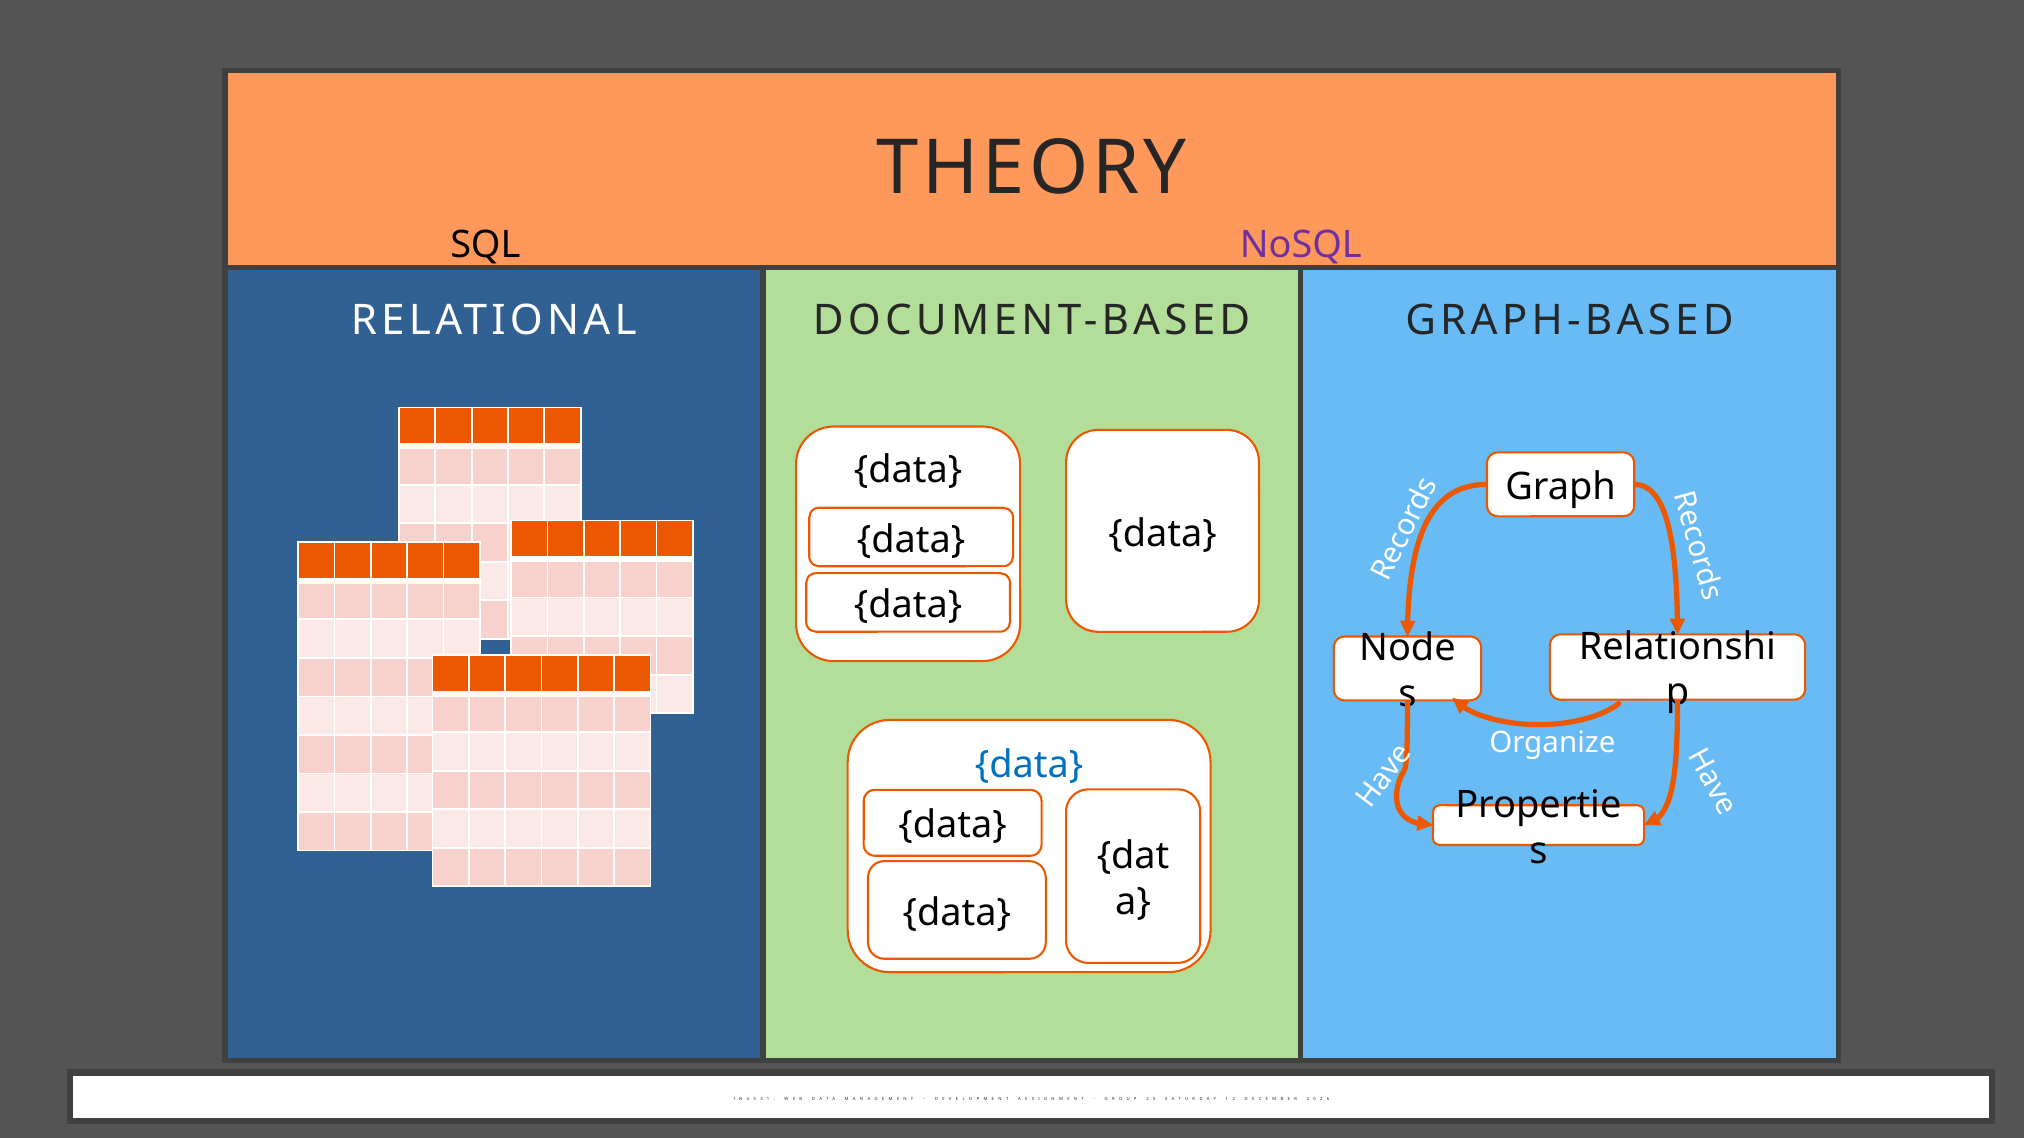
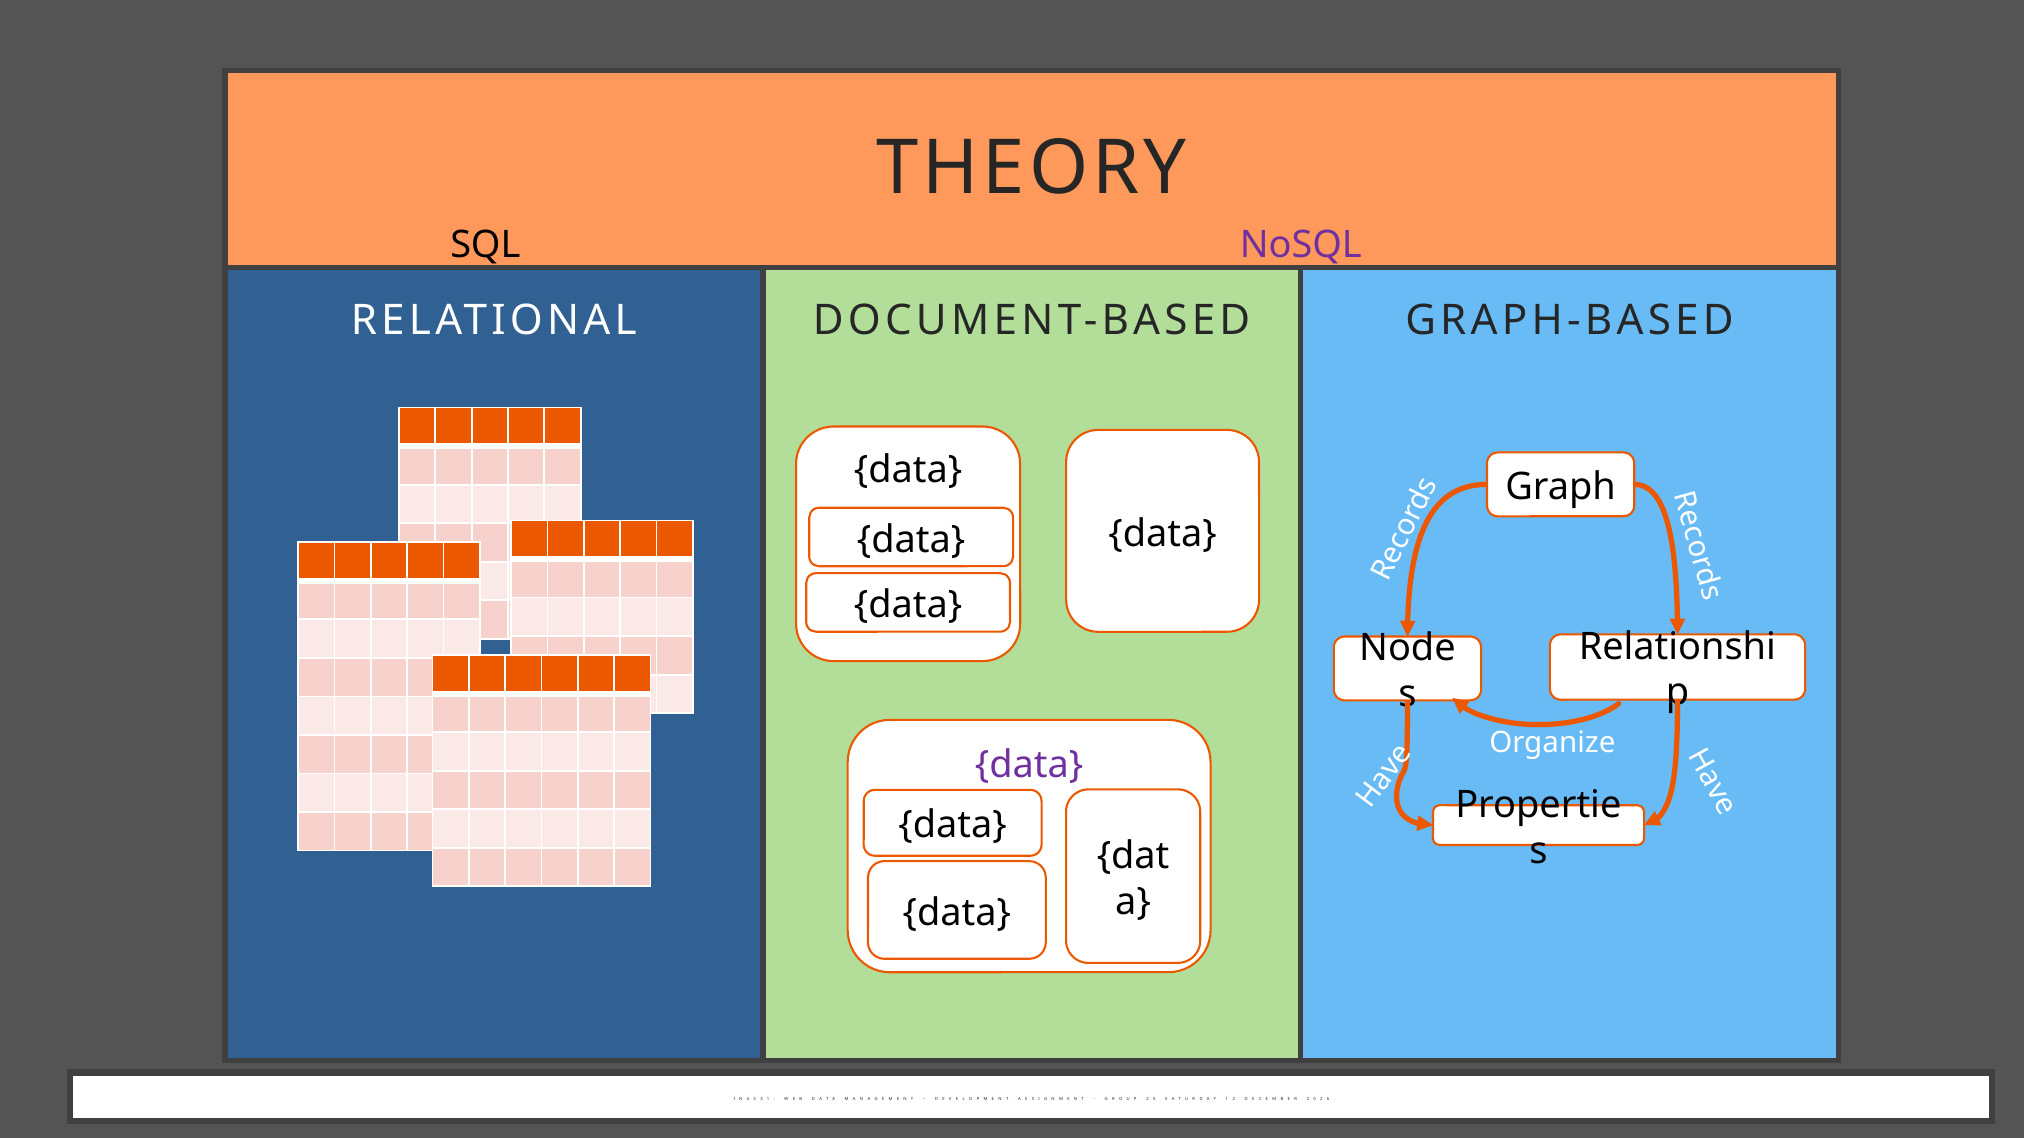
data at (1029, 765) colour: blue -> purple
